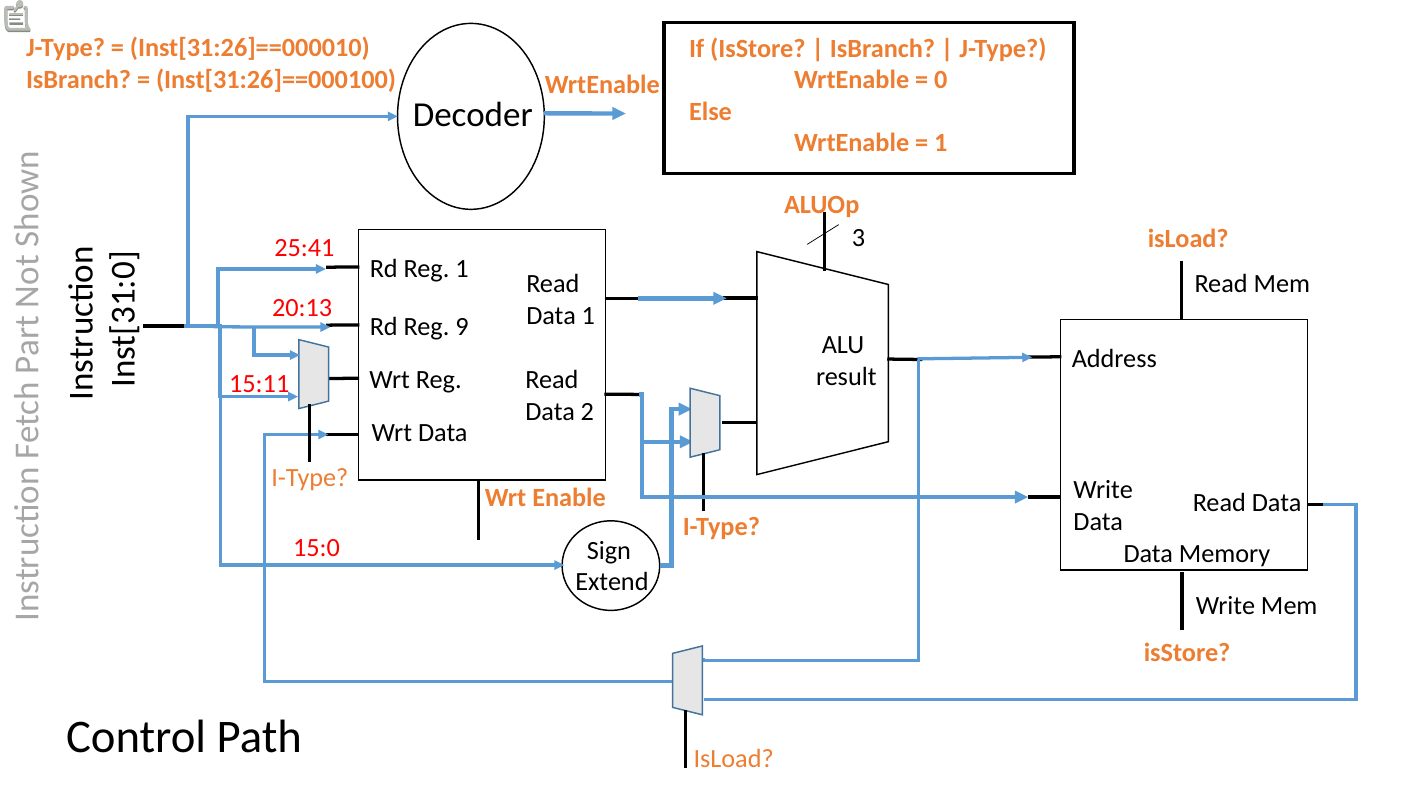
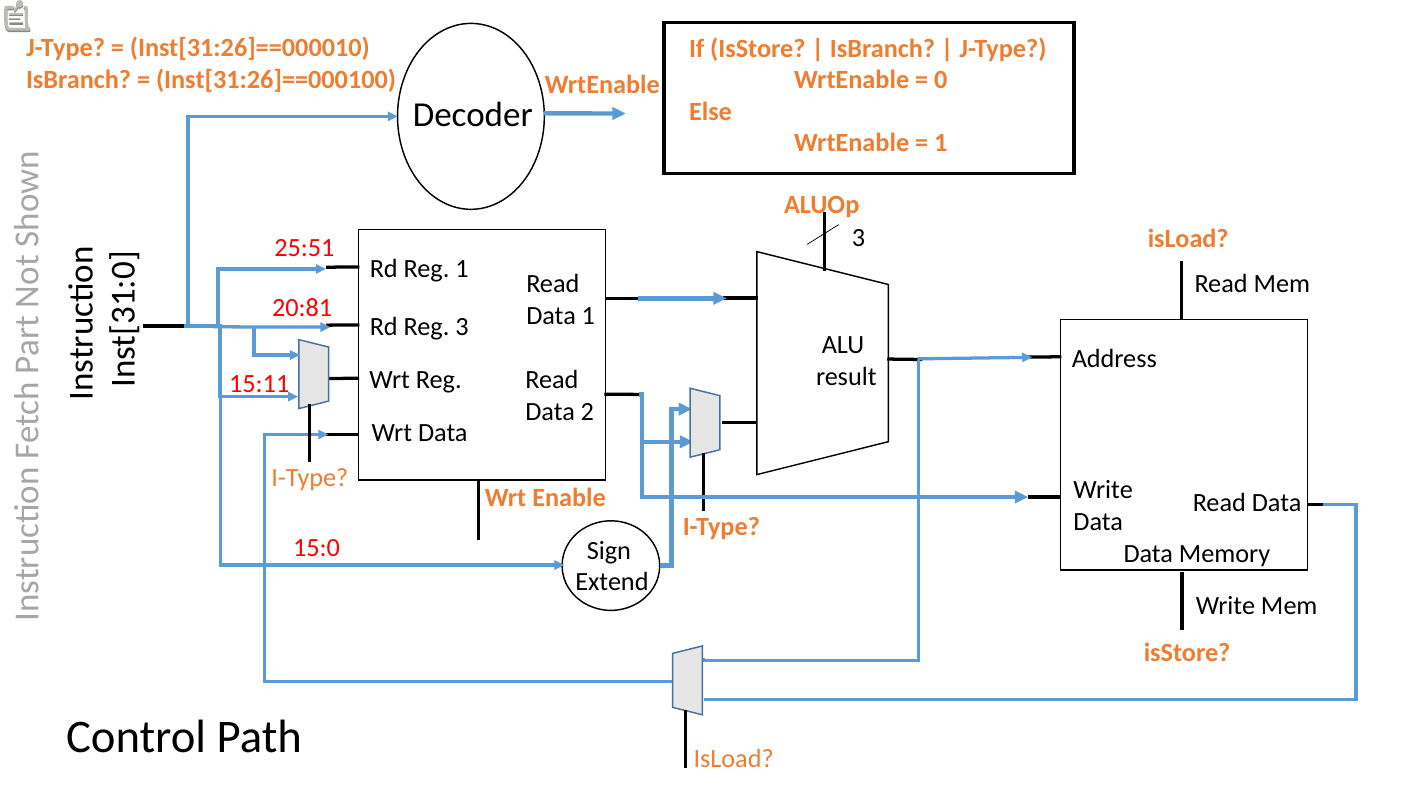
25:41: 25:41 -> 25:51
20:13: 20:13 -> 20:81
Reg 9: 9 -> 3
